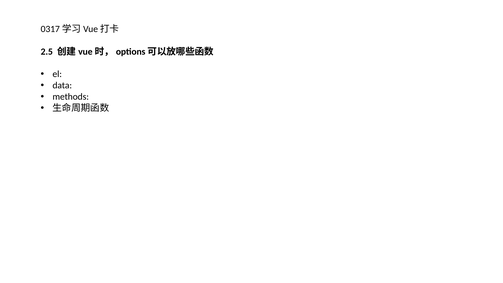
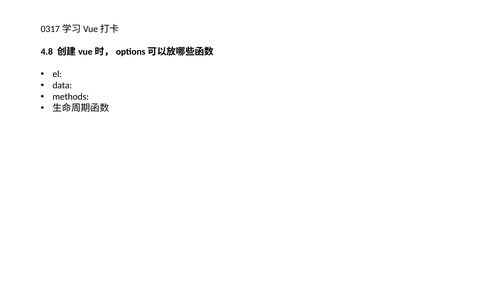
2.5: 2.5 -> 4.8
